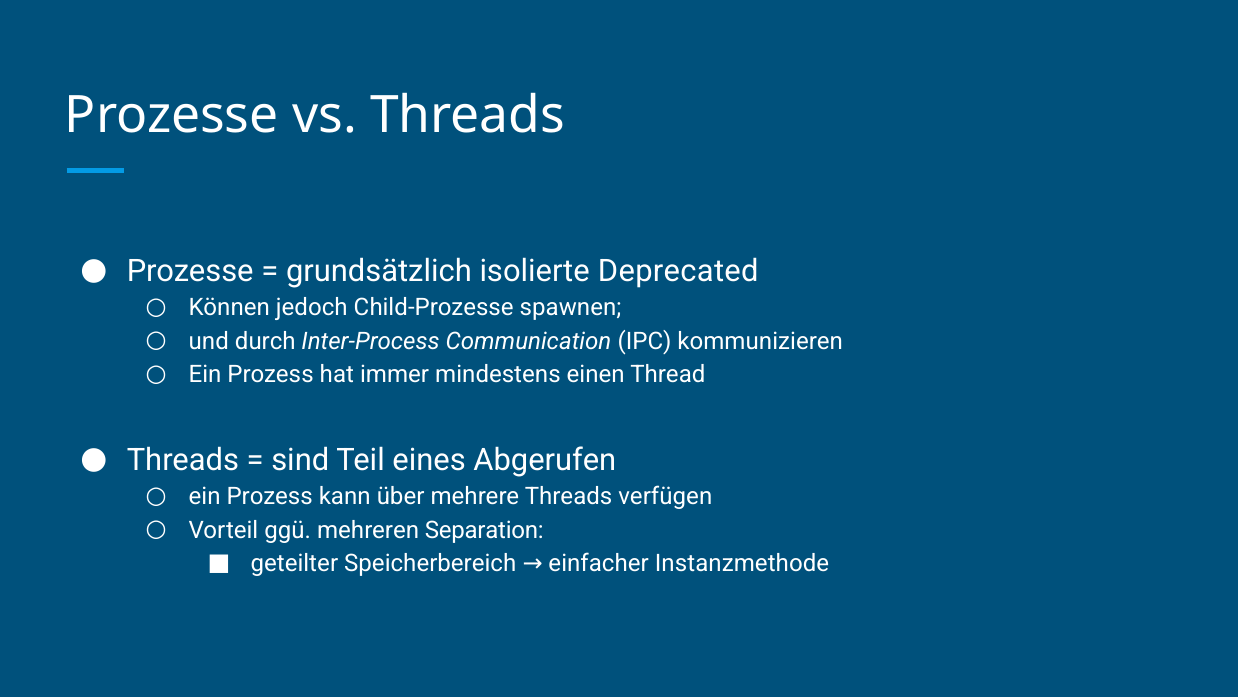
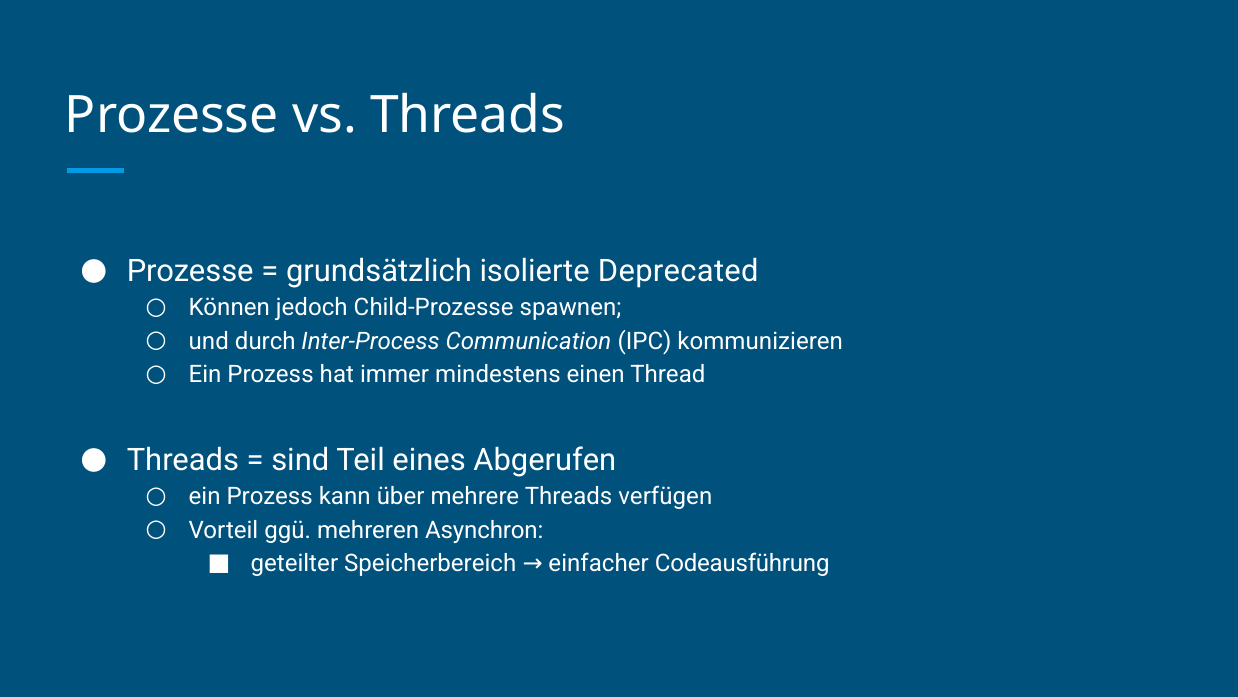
Separation: Separation -> Asynchron
Instanzmethode: Instanzmethode -> Codeausführung
